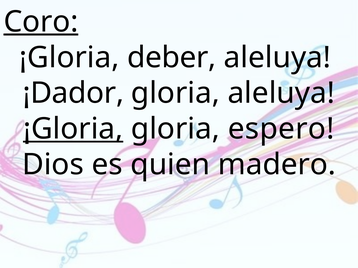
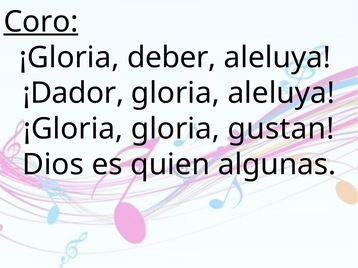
¡Gloria at (73, 129) underline: present -> none
espero: espero -> gustan
madero: madero -> algunas
